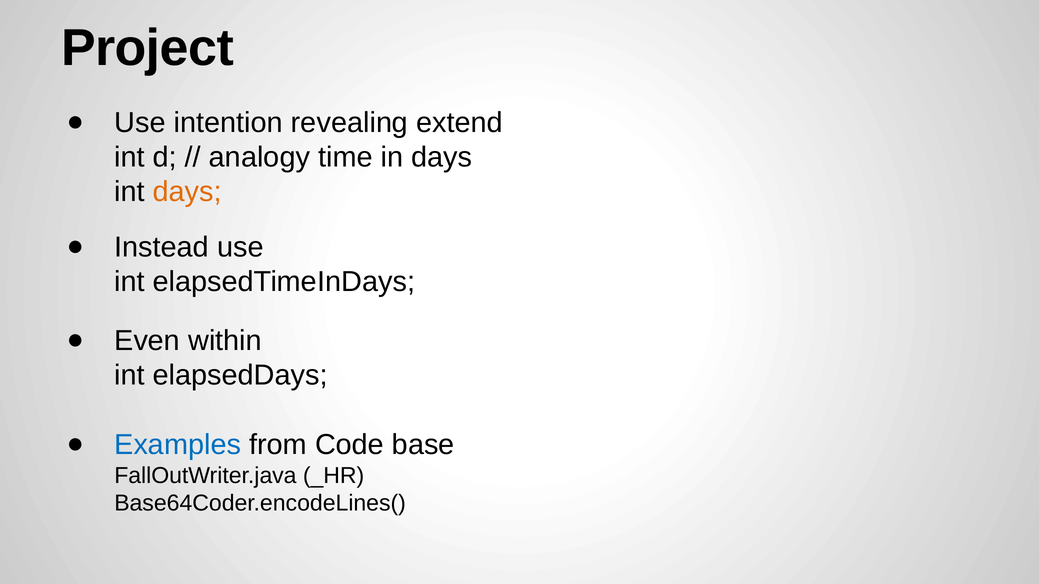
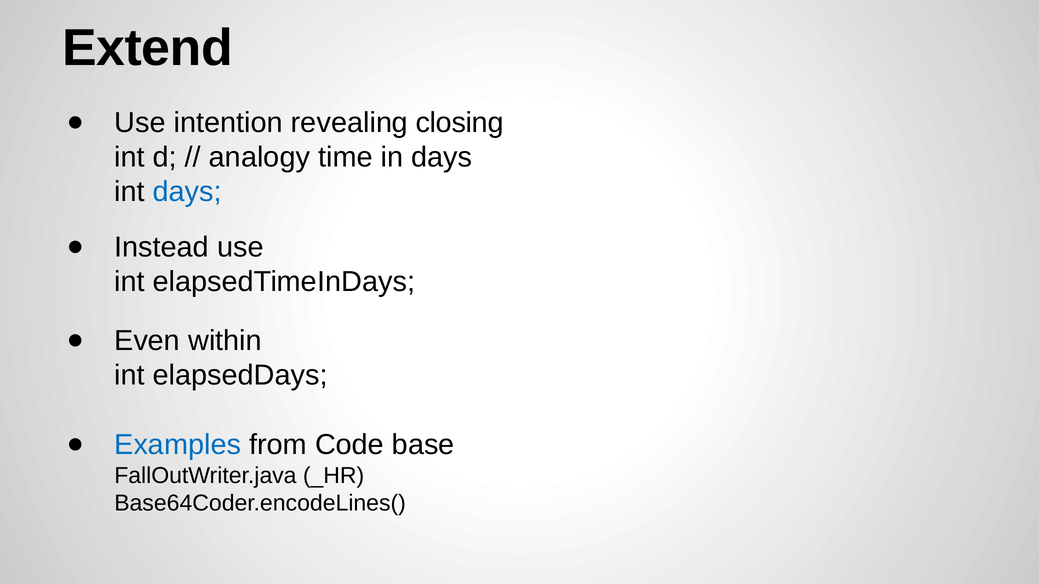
Project: Project -> Extend
extend: extend -> closing
days at (187, 192) colour: orange -> blue
